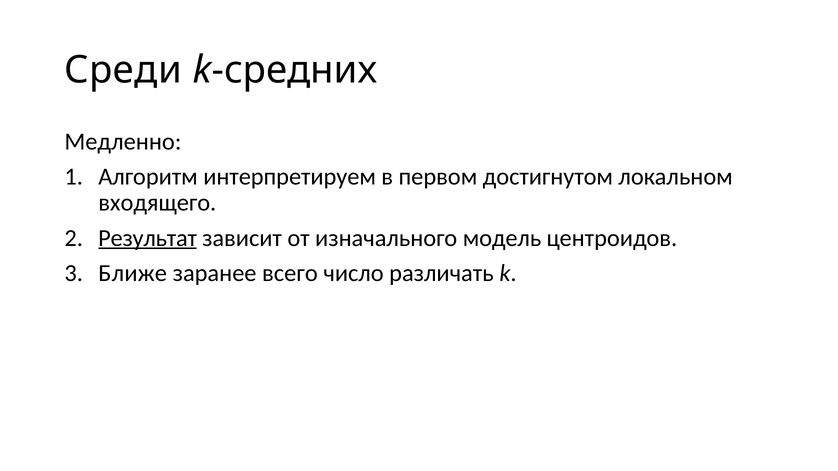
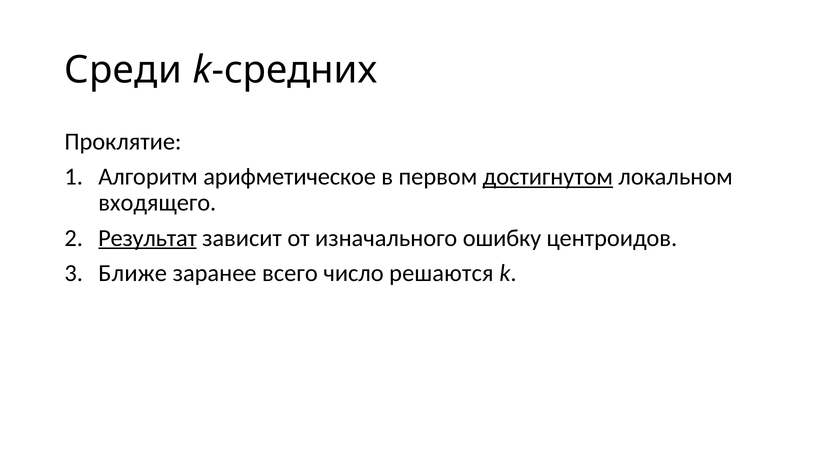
Медленно: Медленно -> Проклятие
интерпретируем: интерпретируем -> арифметическое
достигнутом underline: none -> present
модель: модель -> ошибку
различать: различать -> решаются
